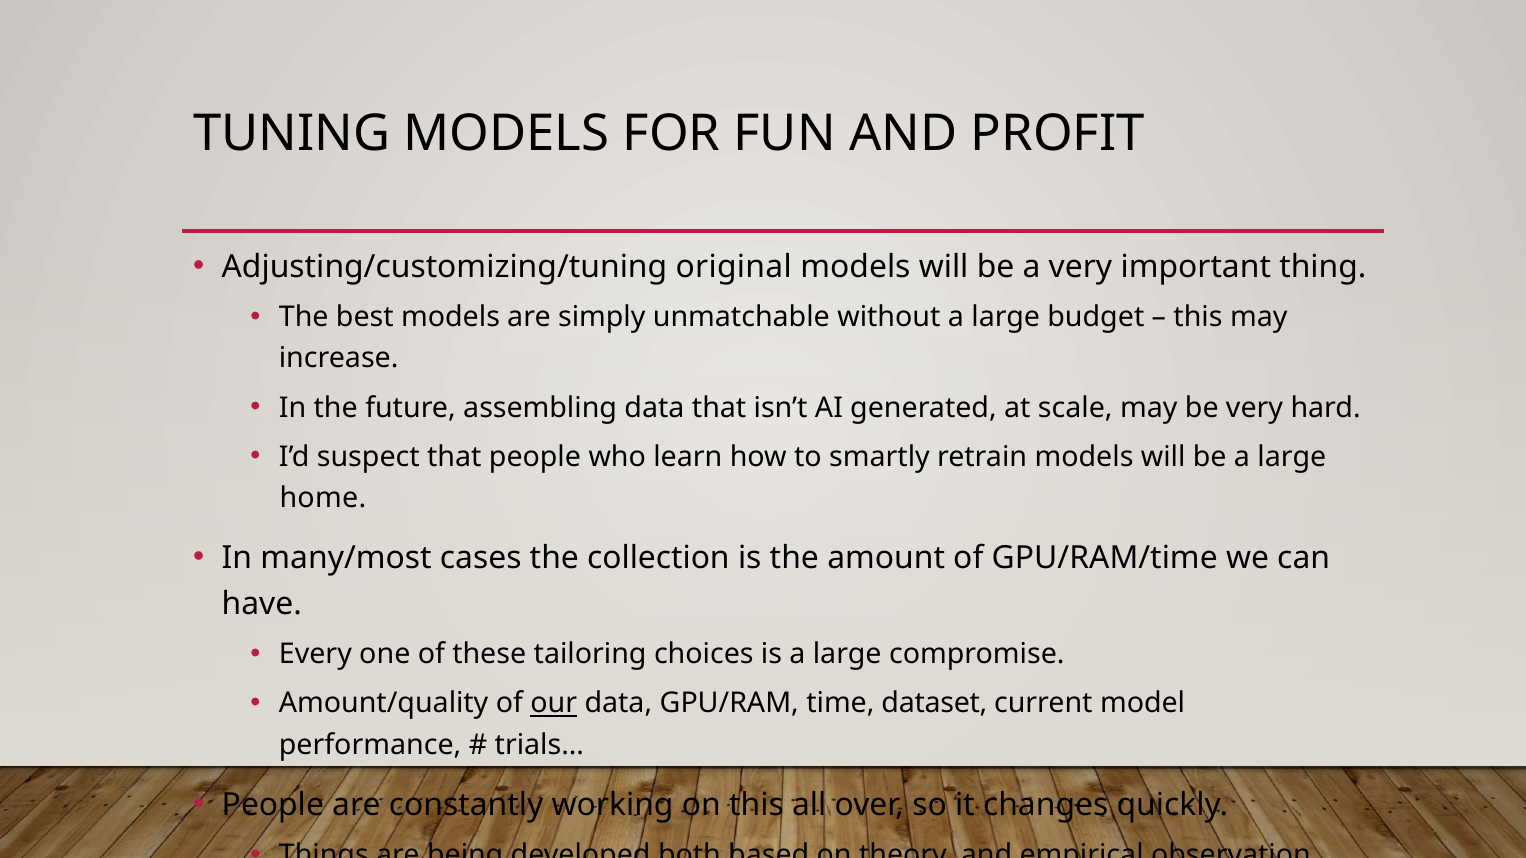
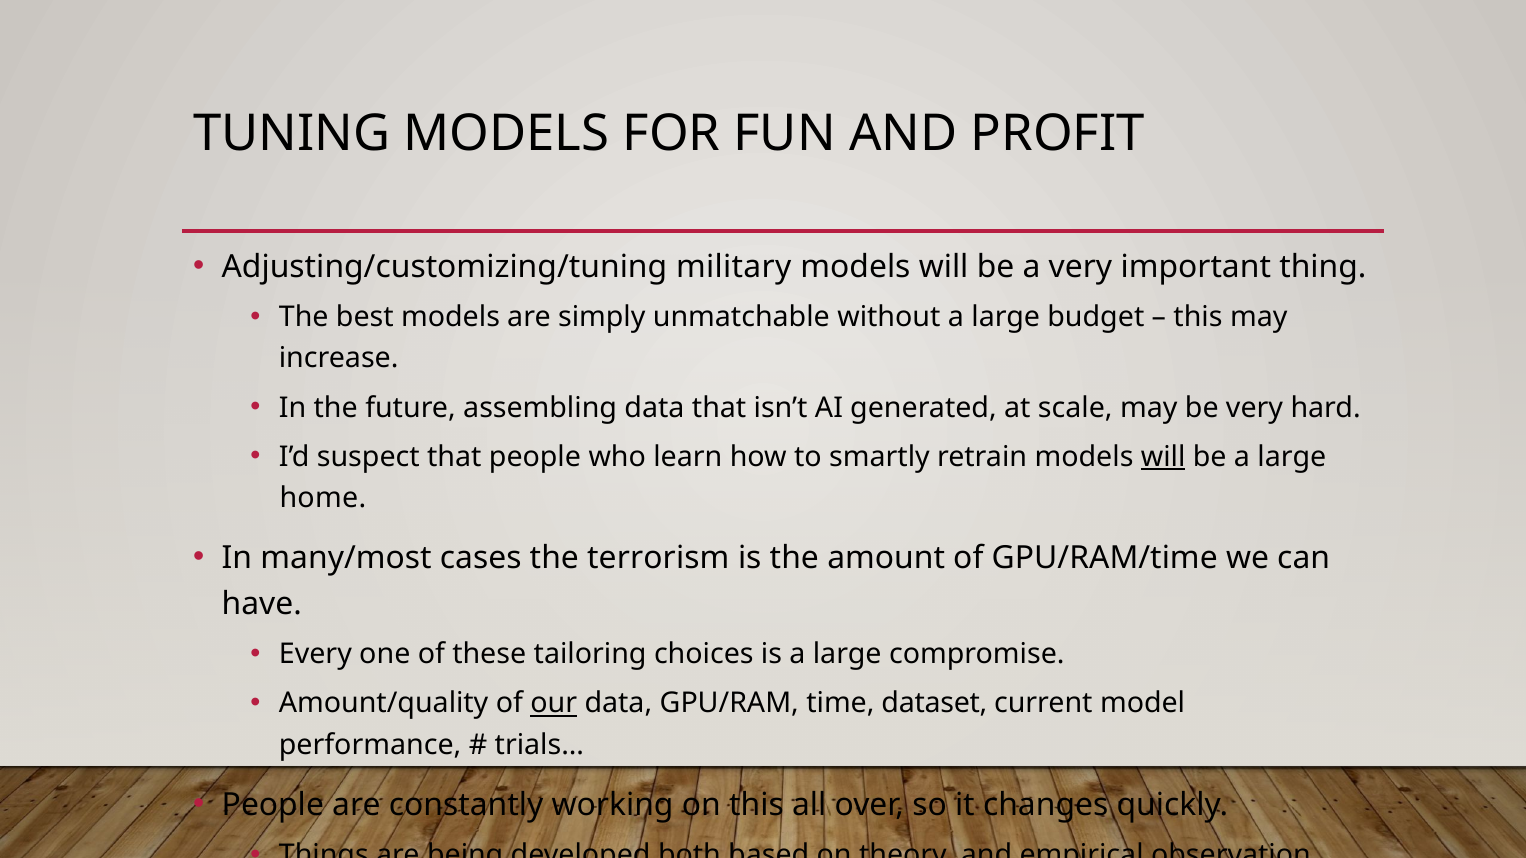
original: original -> military
will at (1163, 457) underline: none -> present
collection: collection -> terrorism
